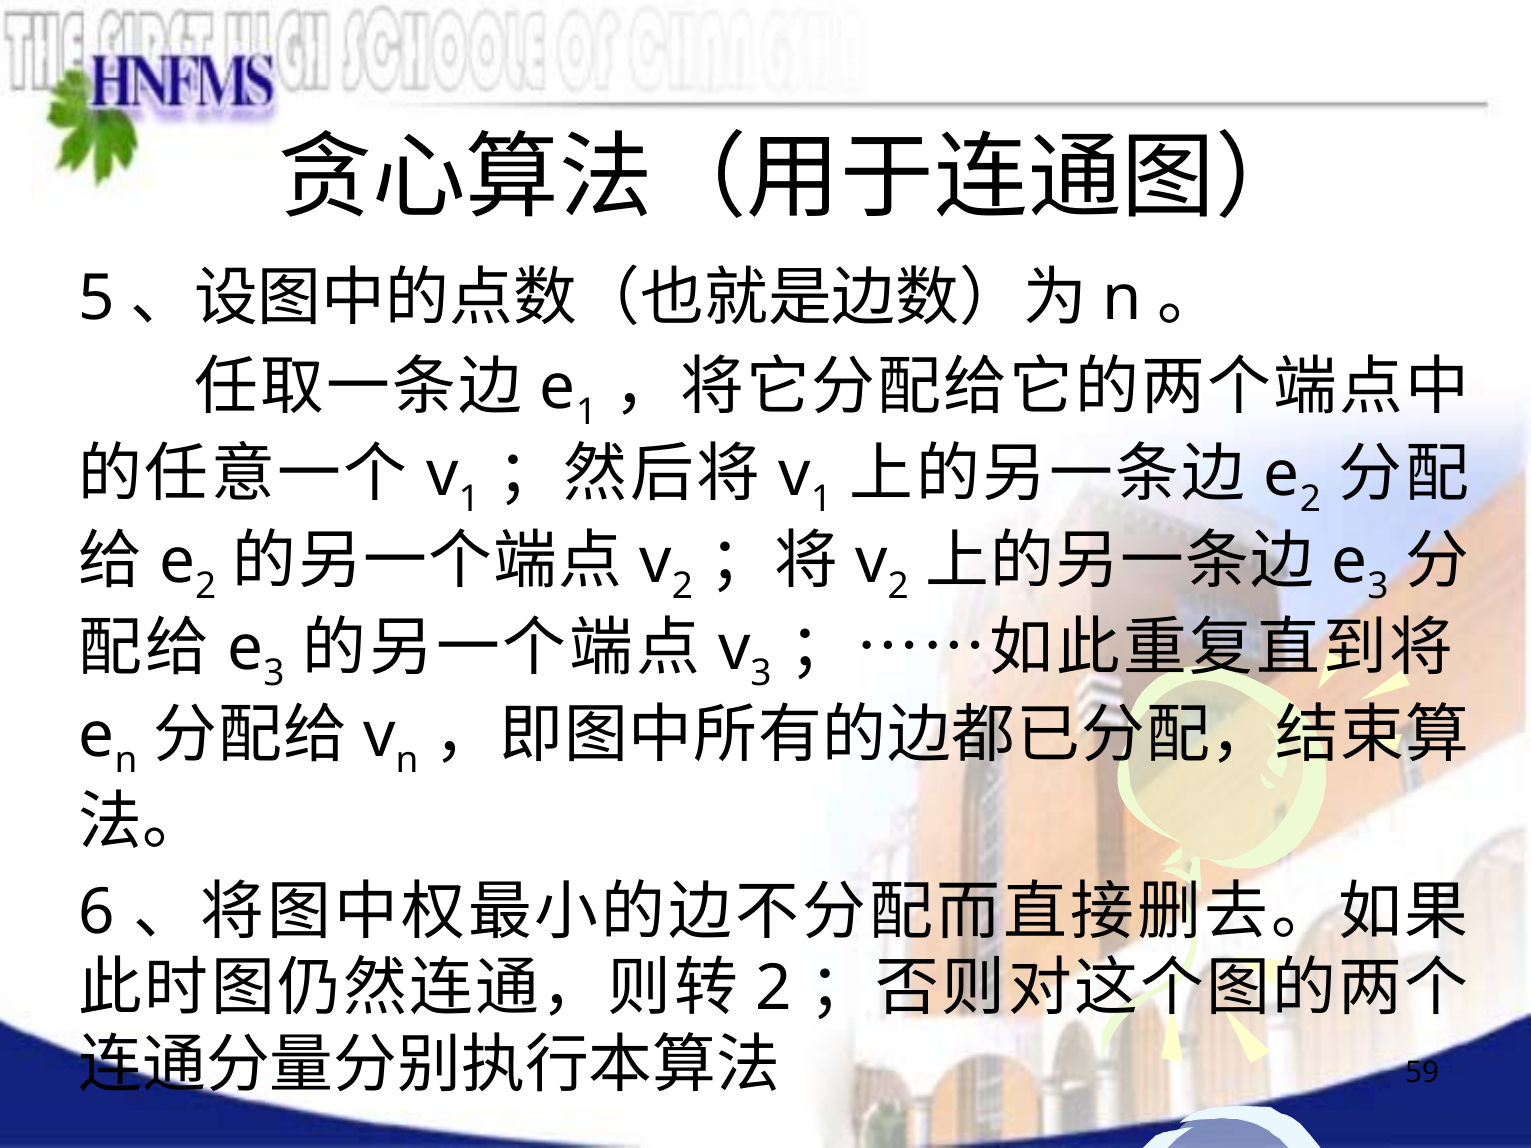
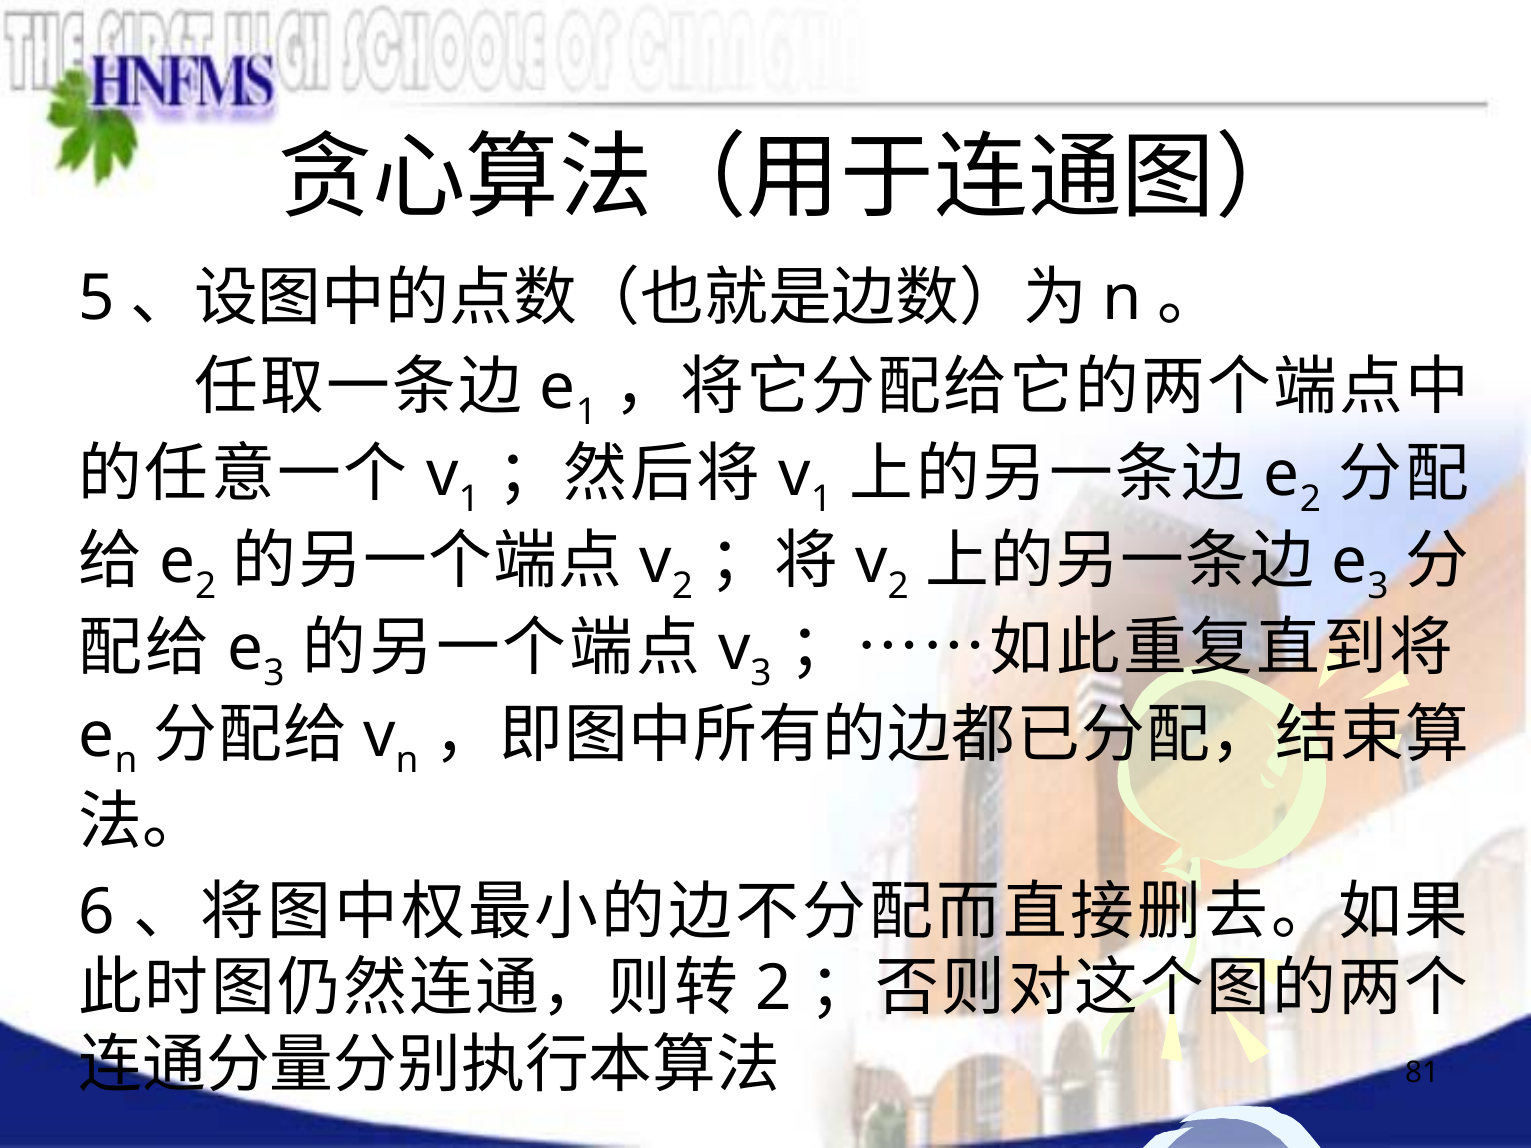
59: 59 -> 81
